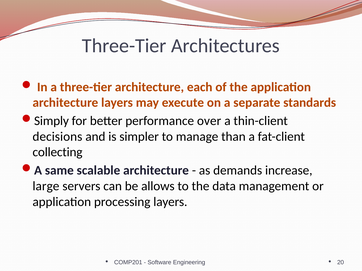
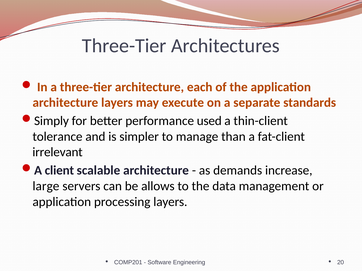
over: over -> used
decisions: decisions -> tolerance
collecting: collecting -> irrelevant
same: same -> client
